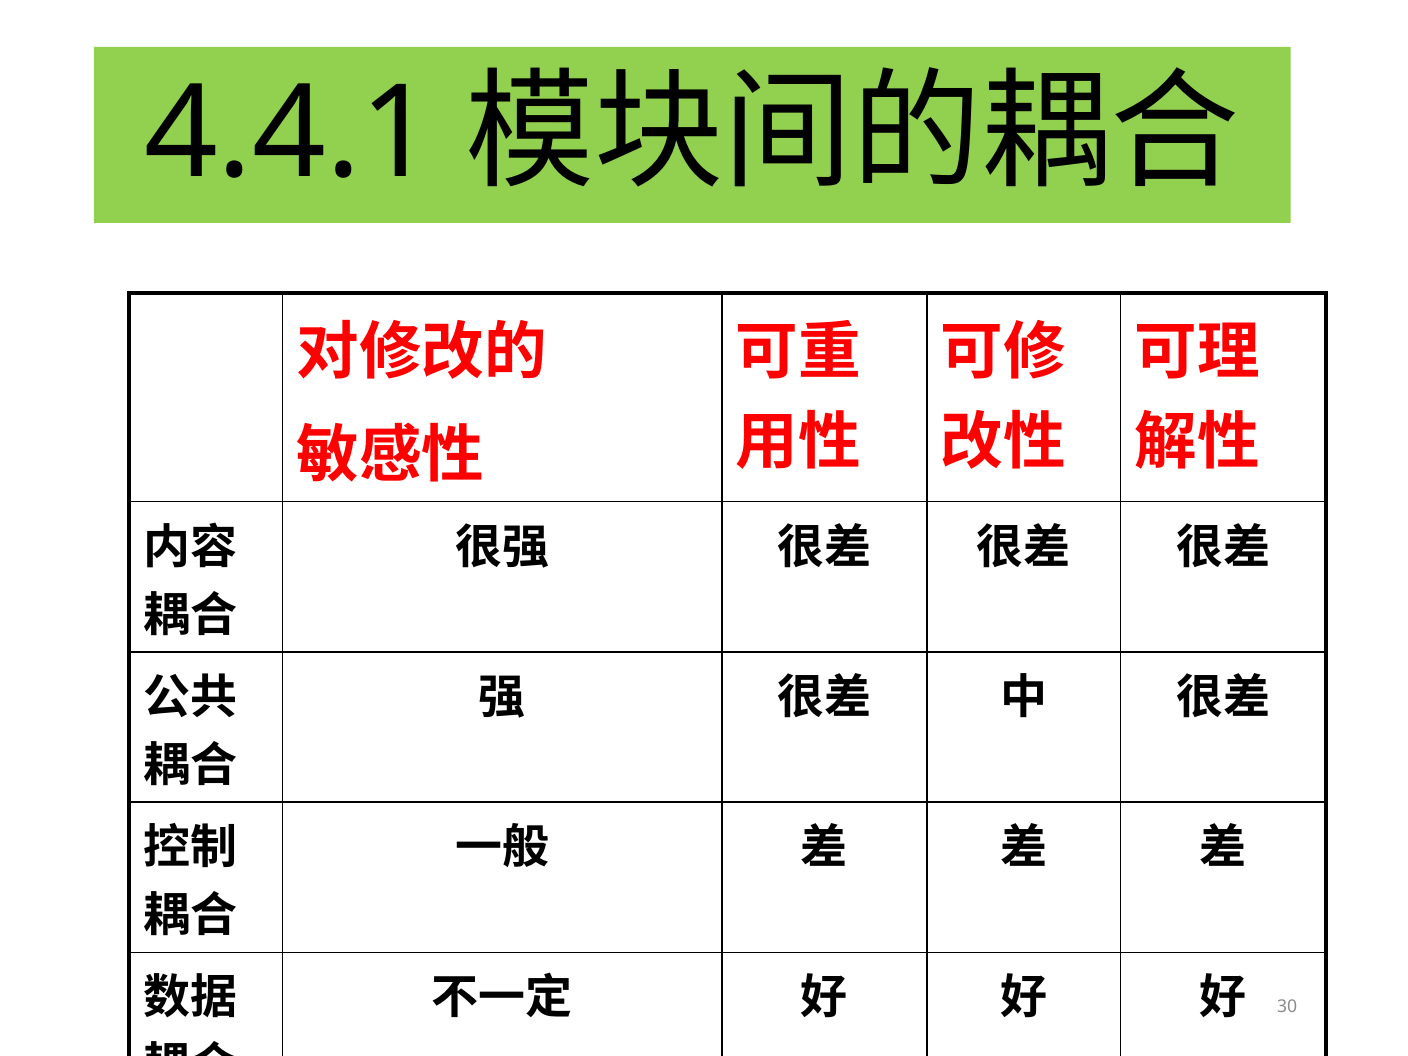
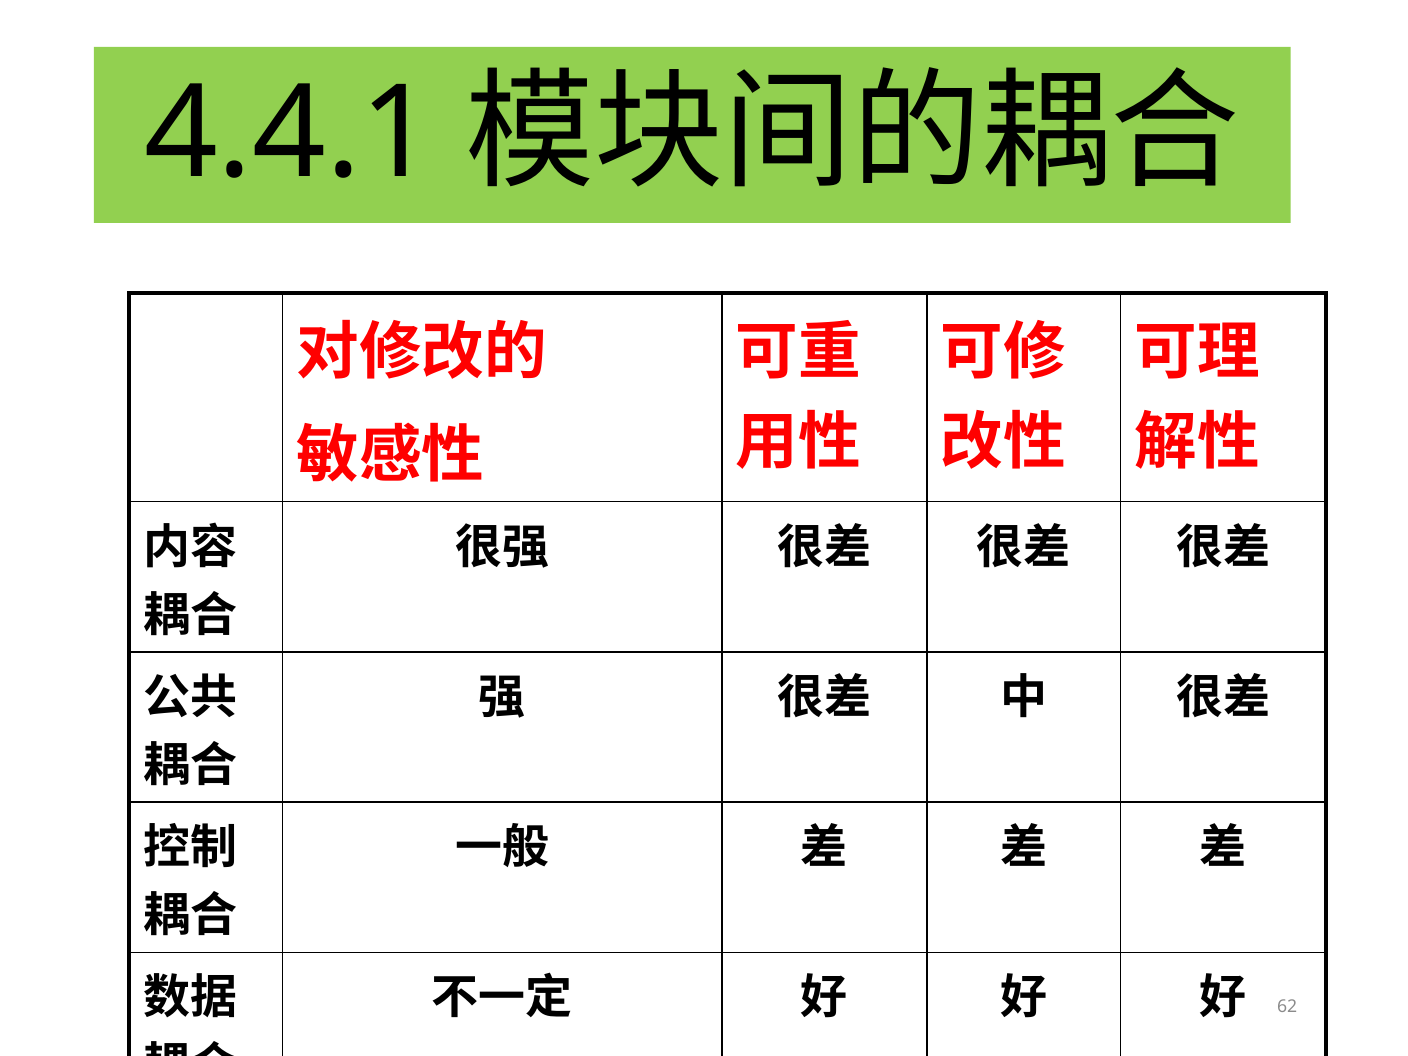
30: 30 -> 62
